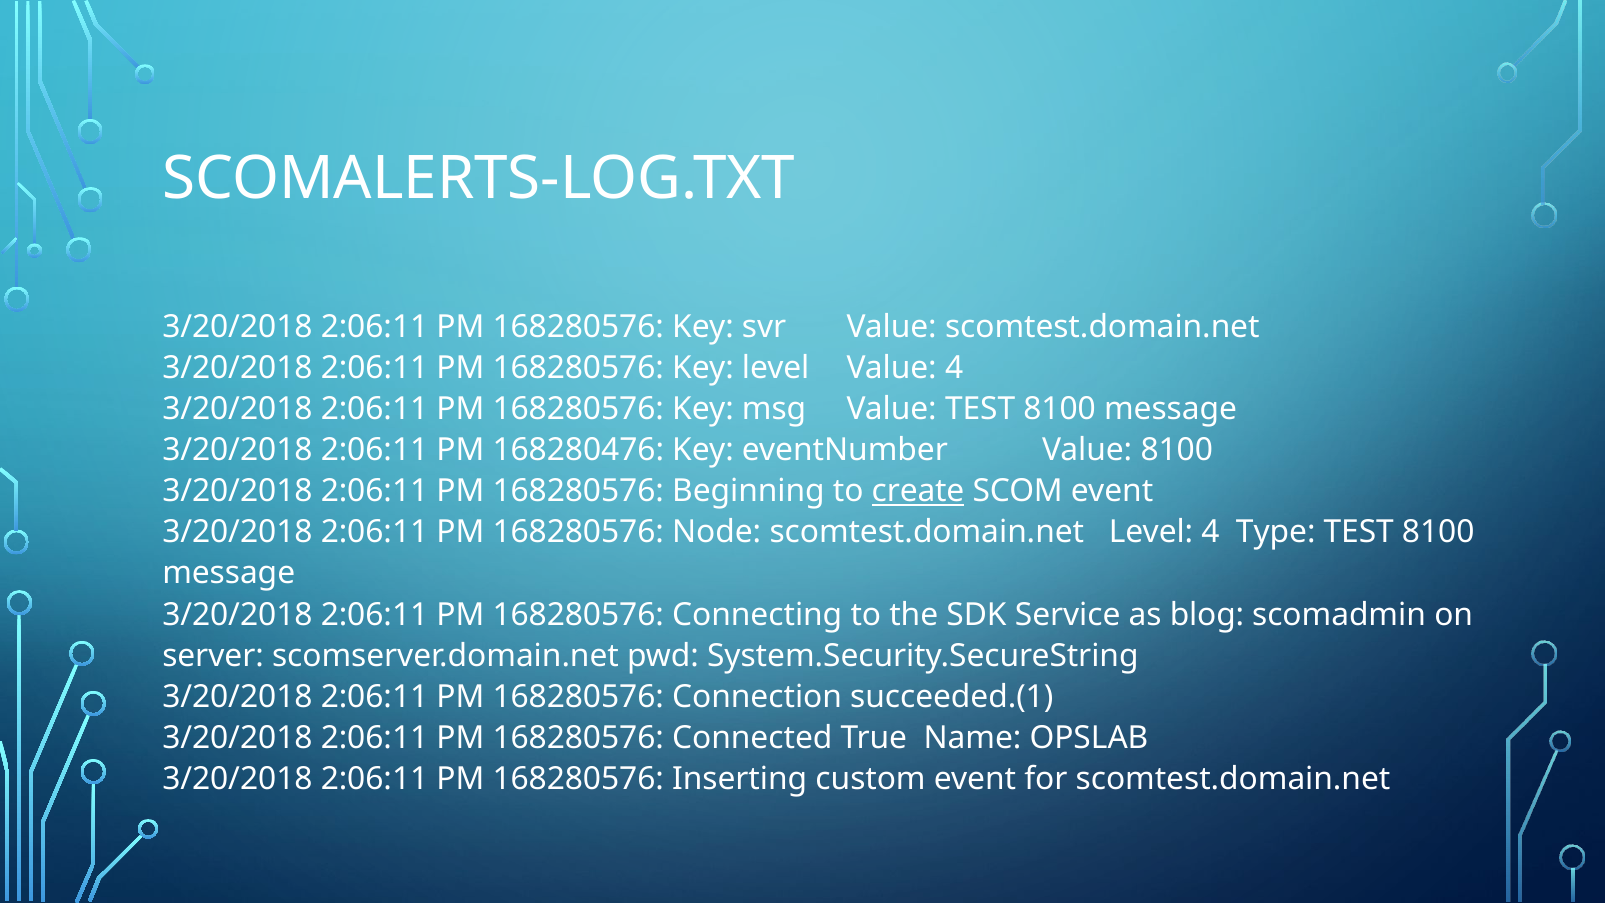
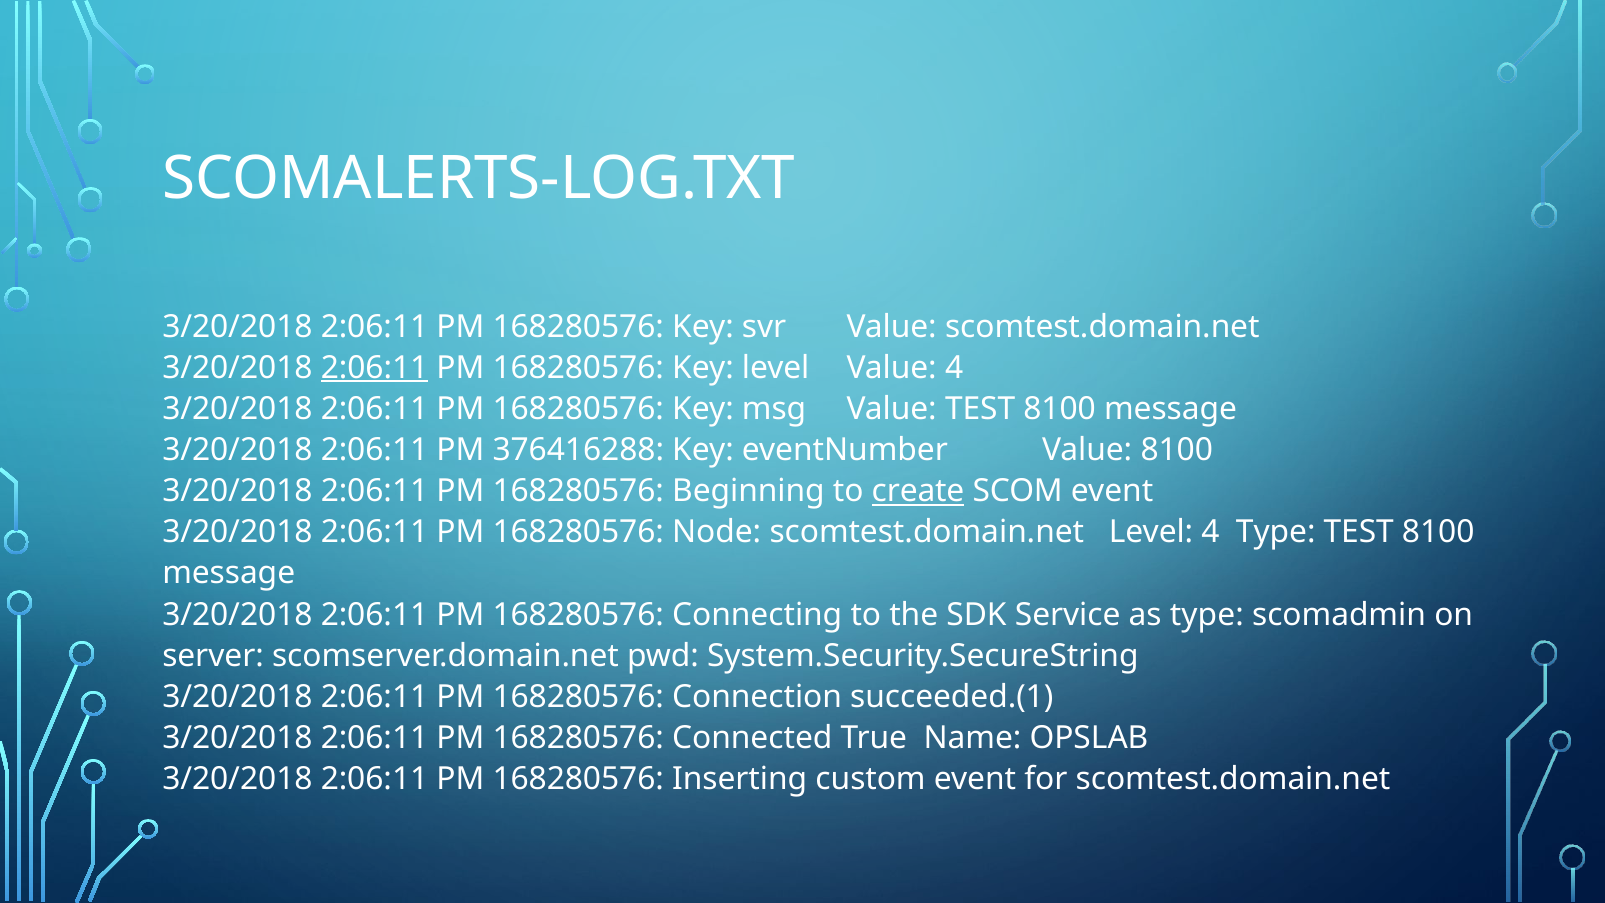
2:06:11 at (375, 368) underline: none -> present
168280476: 168280476 -> 376416288
as blog: blog -> type
